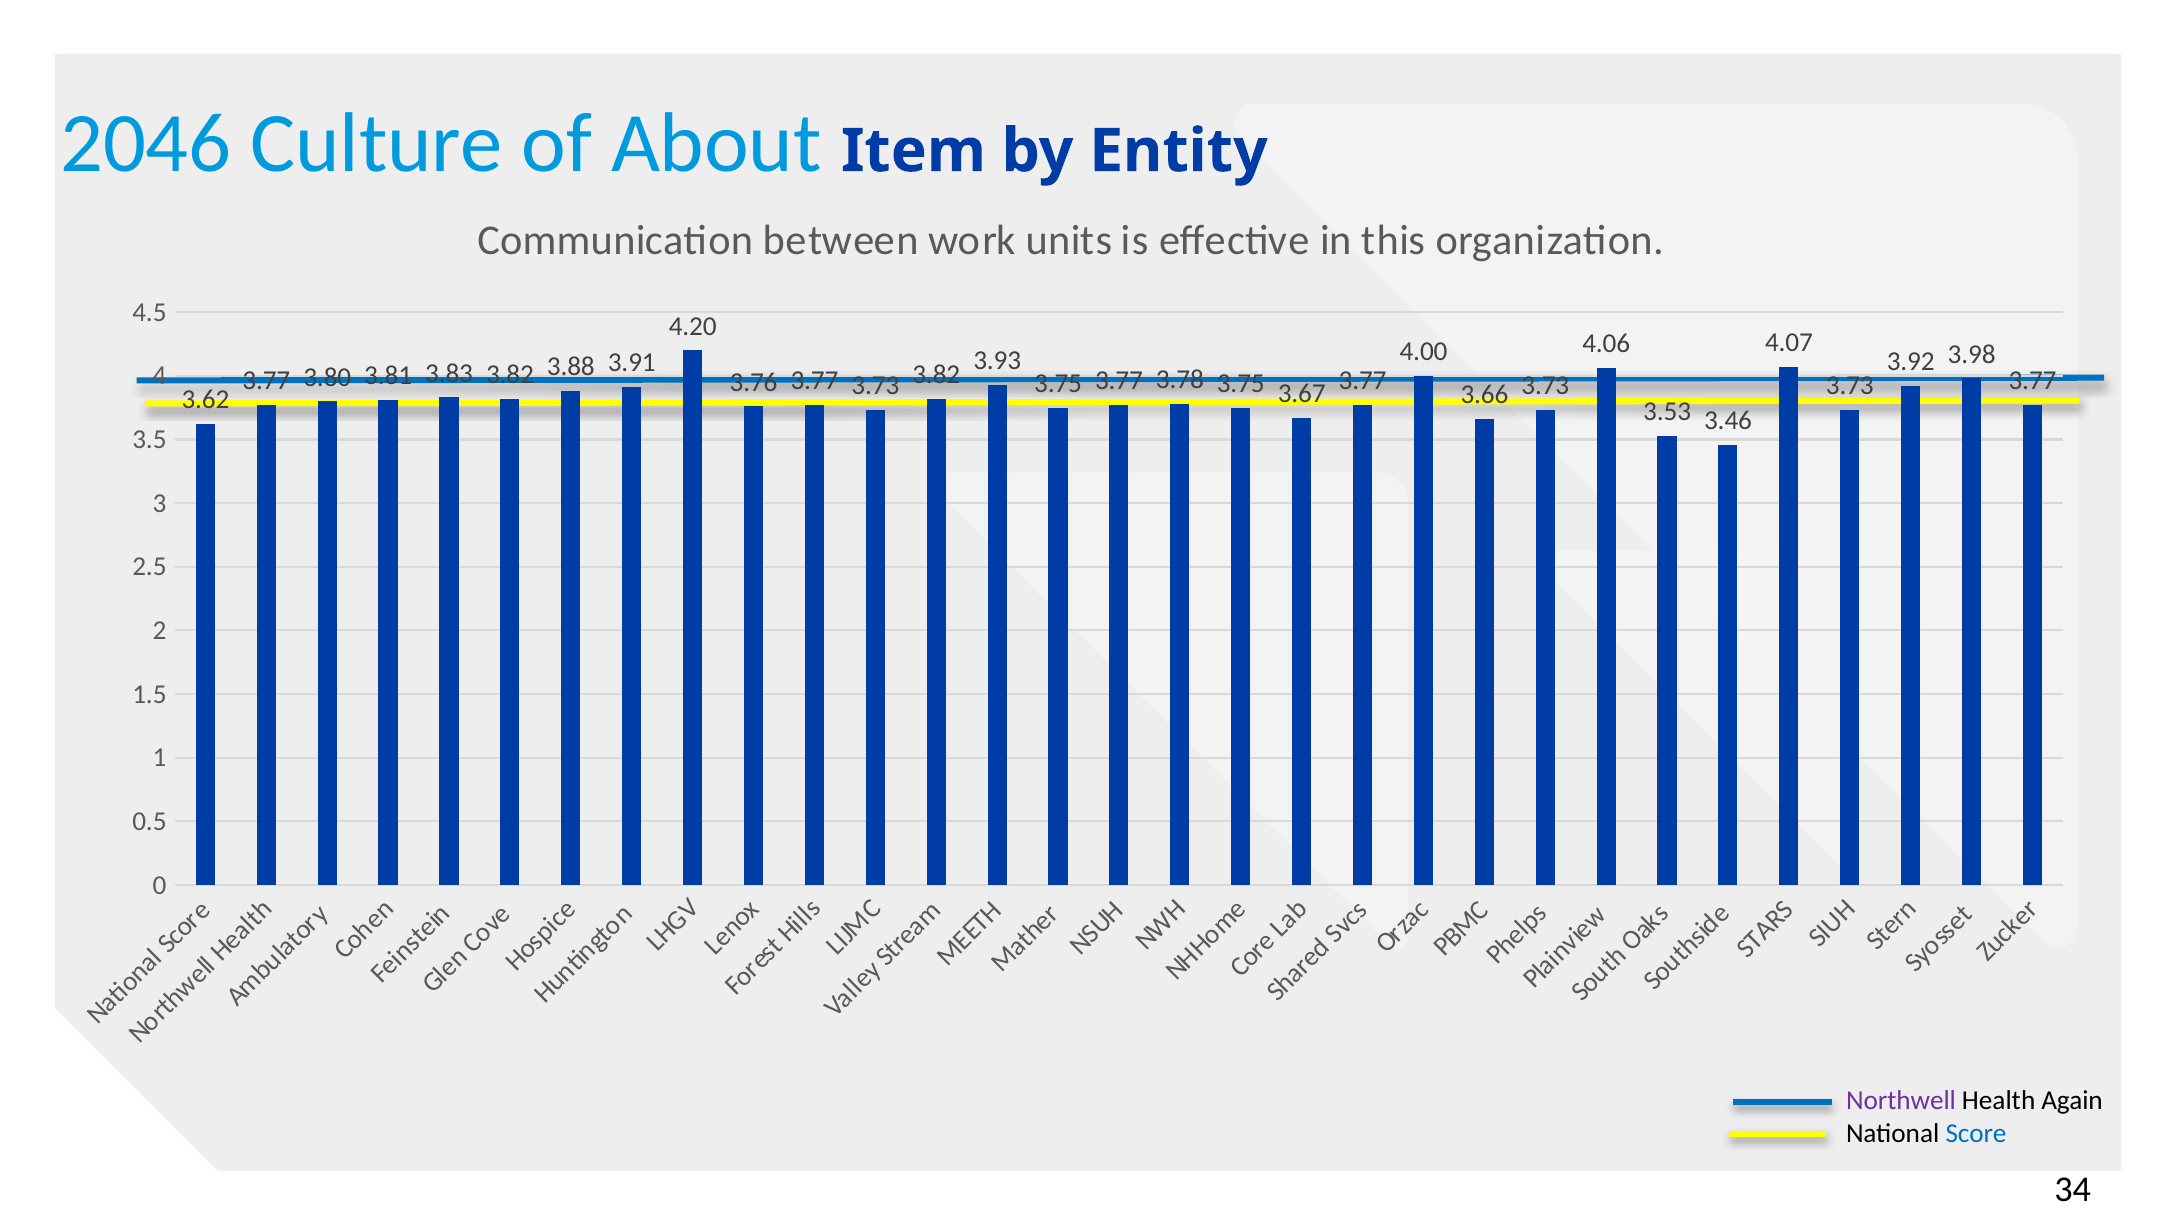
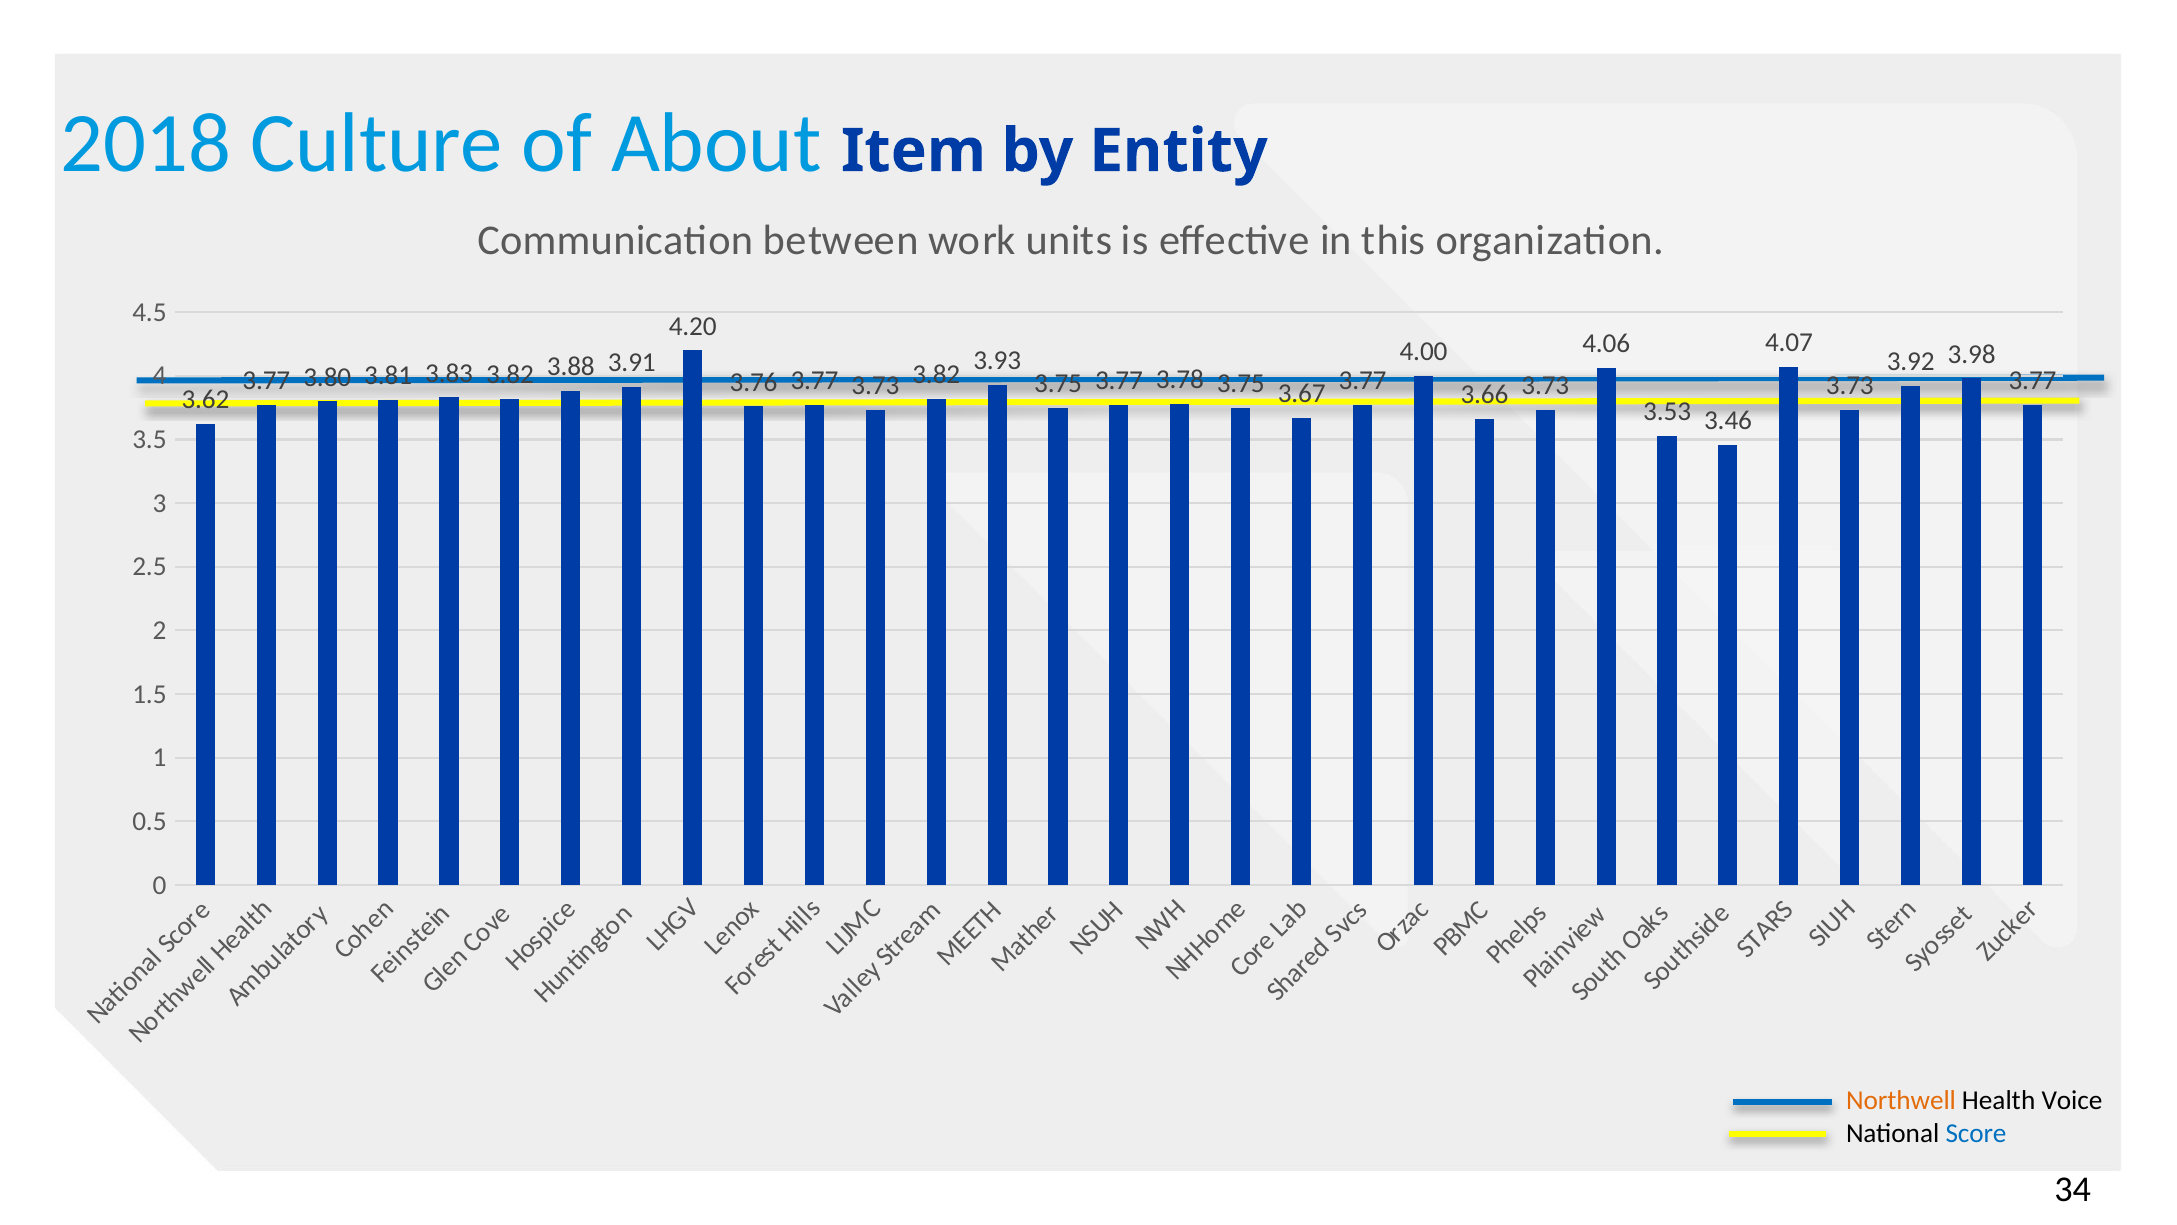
2046: 2046 -> 2018
Northwell colour: purple -> orange
Again: Again -> Voice
